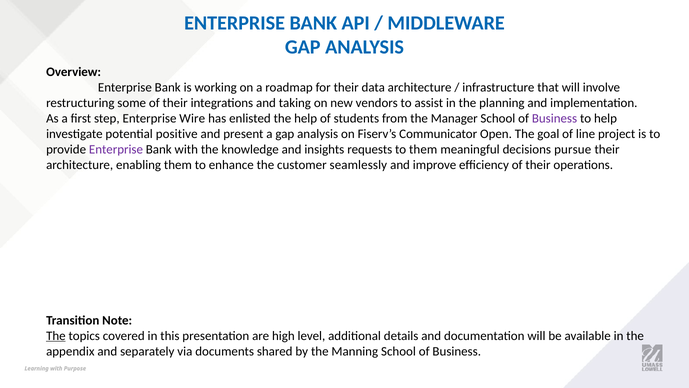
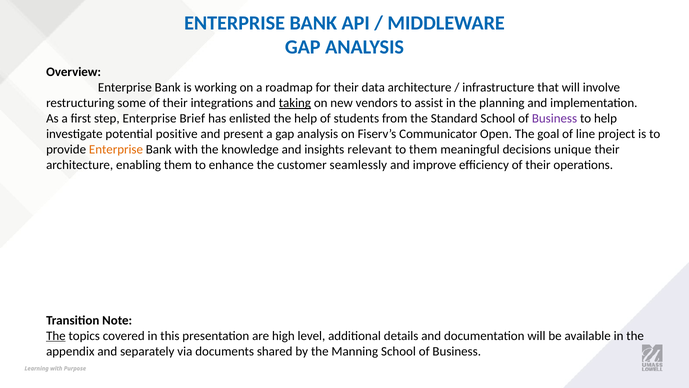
taking underline: none -> present
Wire: Wire -> Brief
Manager: Manager -> Standard
Enterprise at (116, 150) colour: purple -> orange
requests: requests -> relevant
pursue: pursue -> unique
